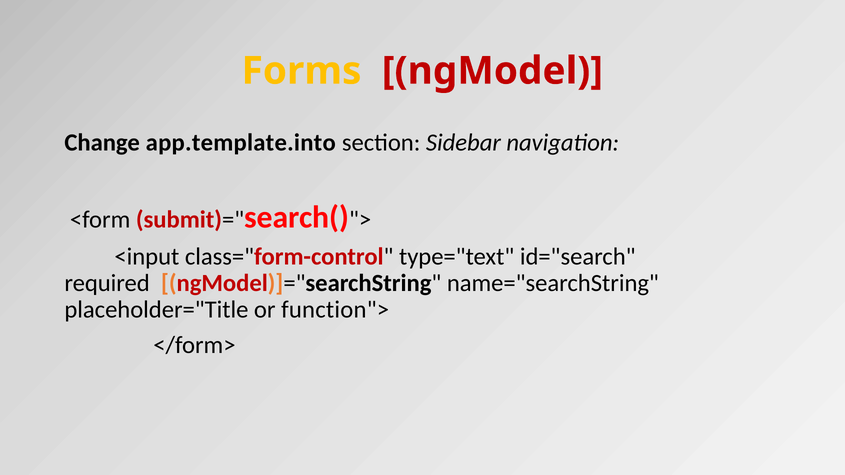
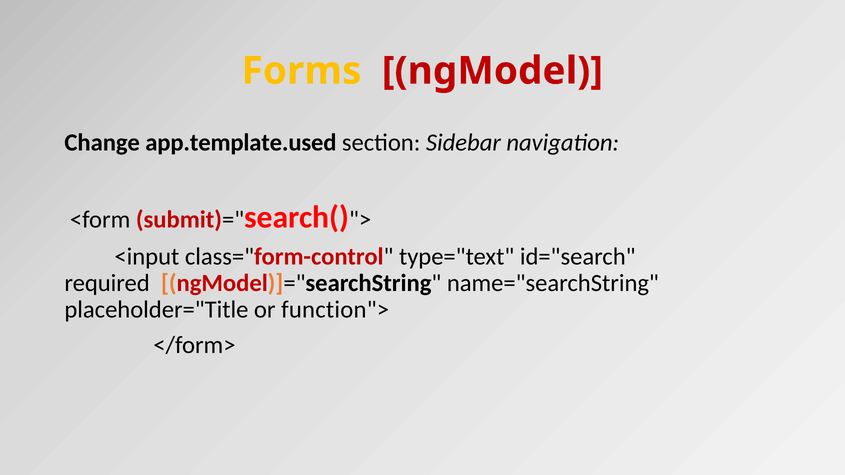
app.template.into: app.template.into -> app.template.used
